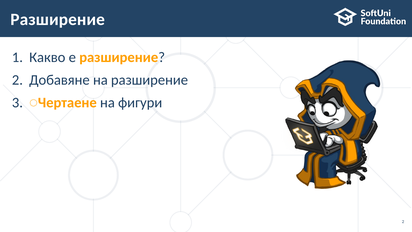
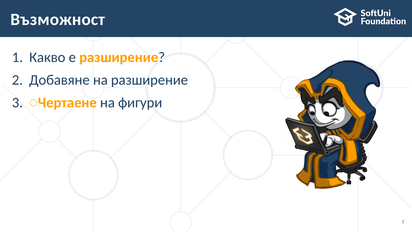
Разширение at (58, 20): Разширение -> Възможност
